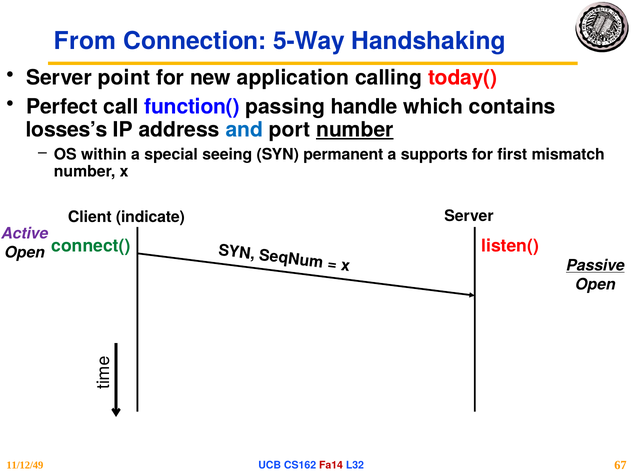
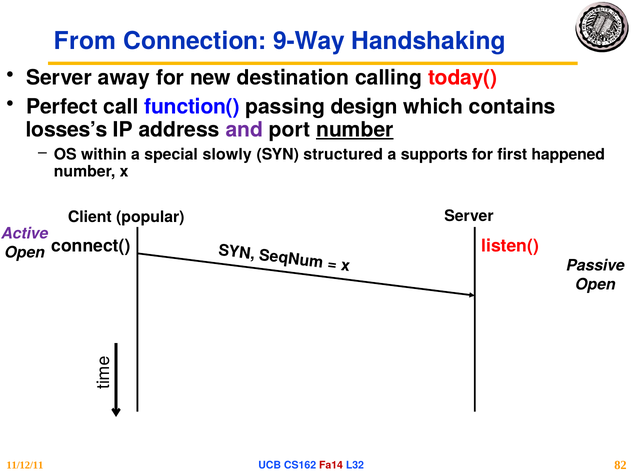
5-Way: 5-Way -> 9-Way
point: point -> away
application: application -> destination
handle: handle -> design
and colour: blue -> purple
seeing: seeing -> slowly
permanent: permanent -> structured
mismatch: mismatch -> happened
indicate: indicate -> popular
connect( colour: green -> black
Passive underline: present -> none
11/12/49: 11/12/49 -> 11/12/11
67: 67 -> 82
